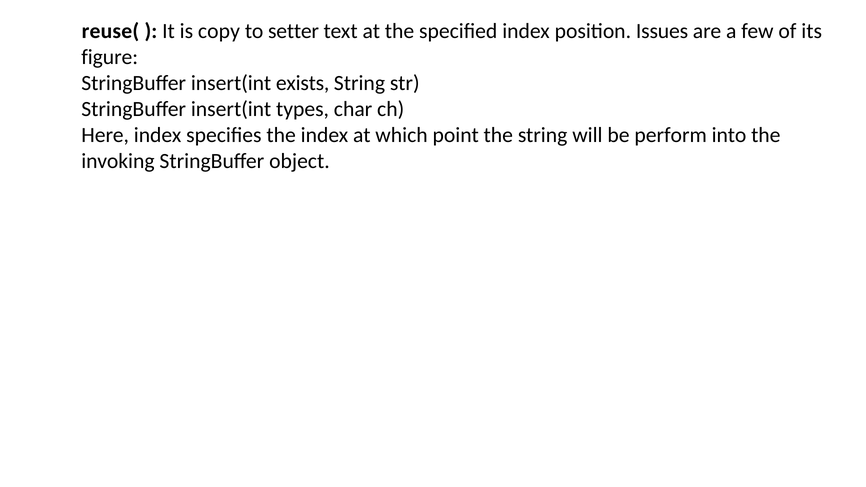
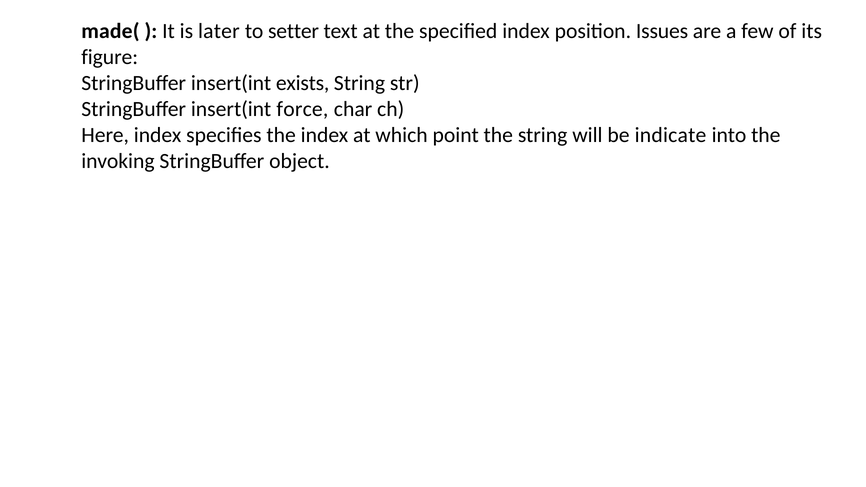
reuse(: reuse( -> made(
copy: copy -> later
types: types -> force
perform: perform -> indicate
